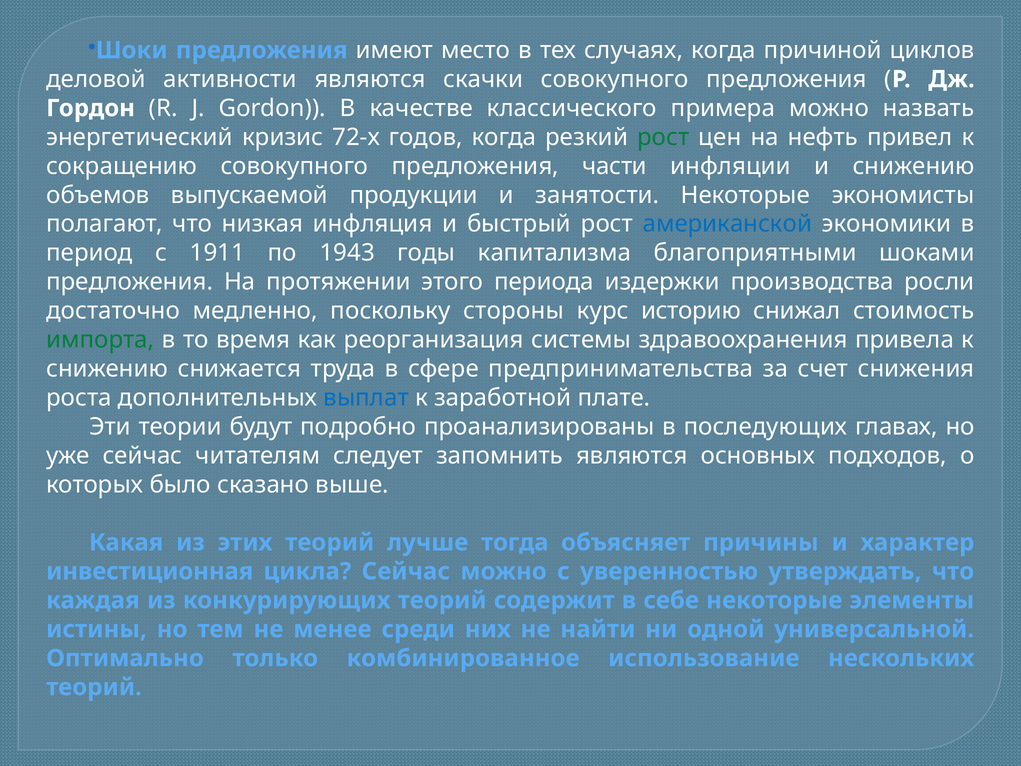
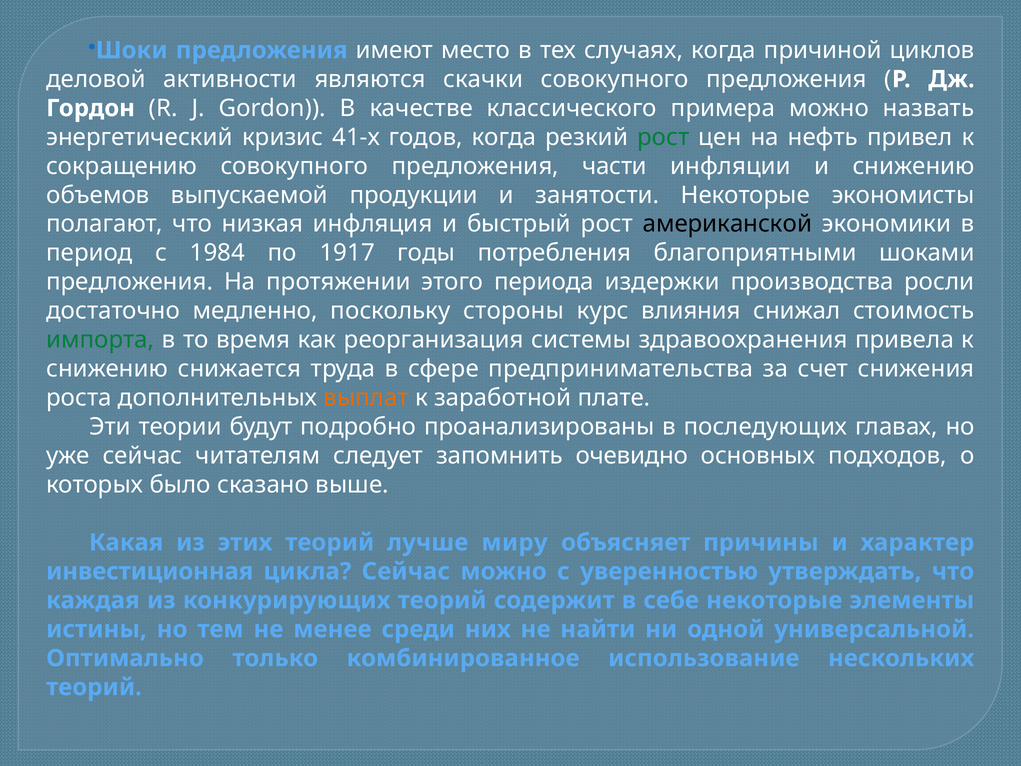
72-х: 72-х -> 41-х
американской colour: blue -> black
1911: 1911 -> 1984
1943: 1943 -> 1917
капитализма: капитализма -> потребления
историю: историю -> влияния
выплат colour: blue -> orange
запомнить являются: являются -> очевидно
тогда: тогда -> миру
